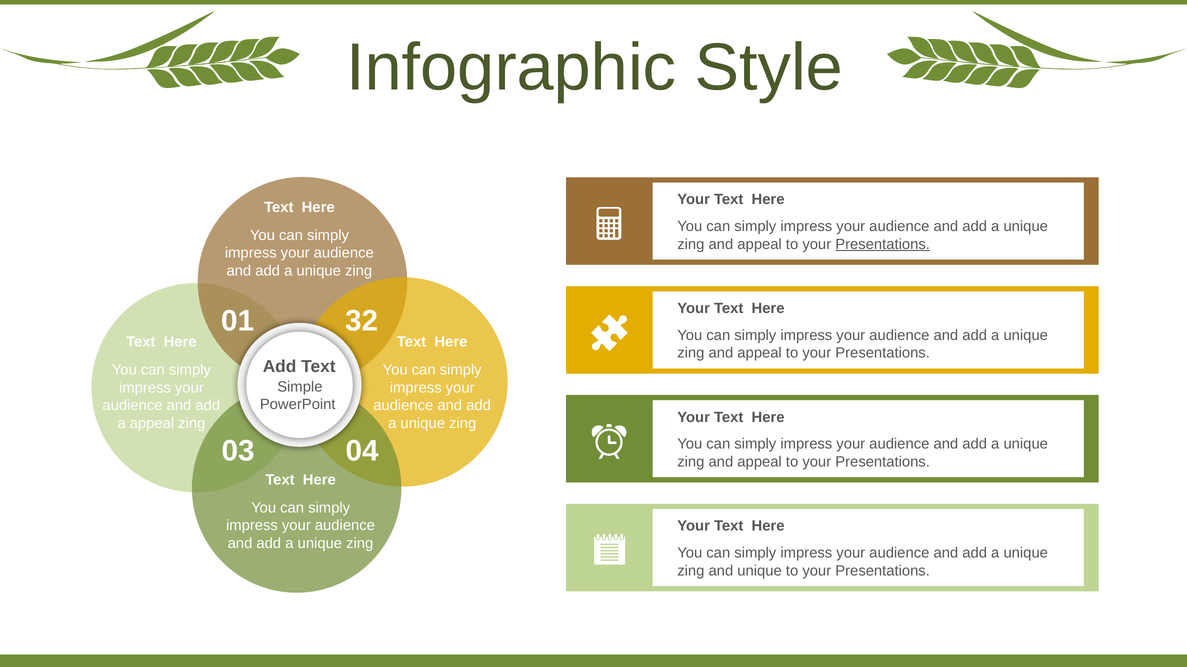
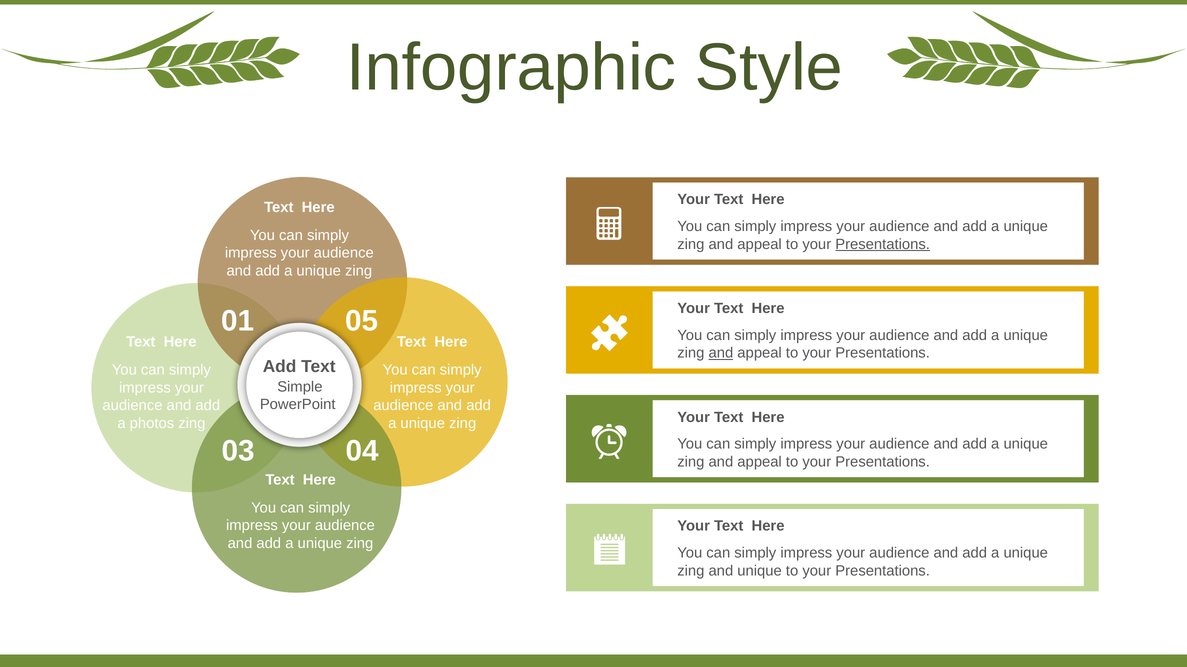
32: 32 -> 05
and at (721, 353) underline: none -> present
a appeal: appeal -> photos
